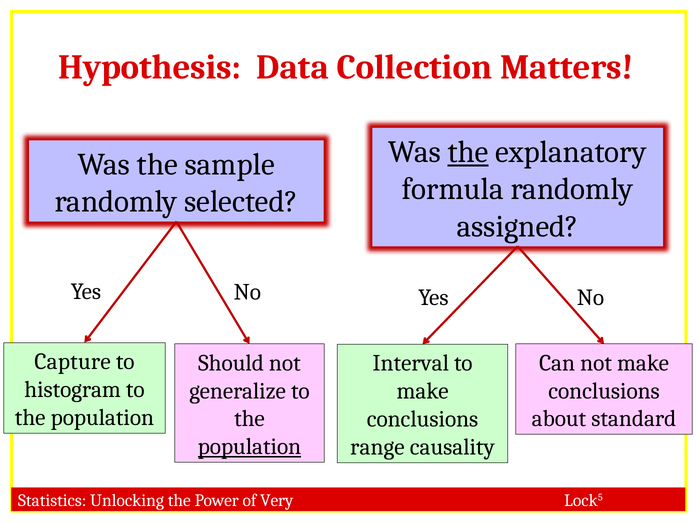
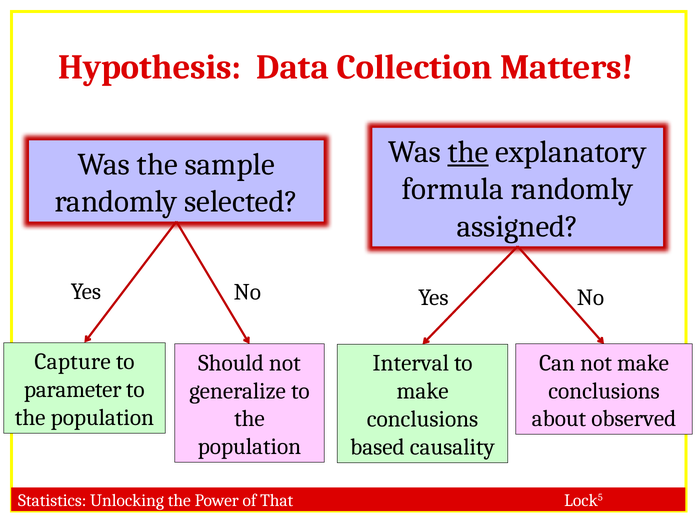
histogram: histogram -> parameter
standard: standard -> observed
population at (249, 447) underline: present -> none
range: range -> based
Very: Very -> That
